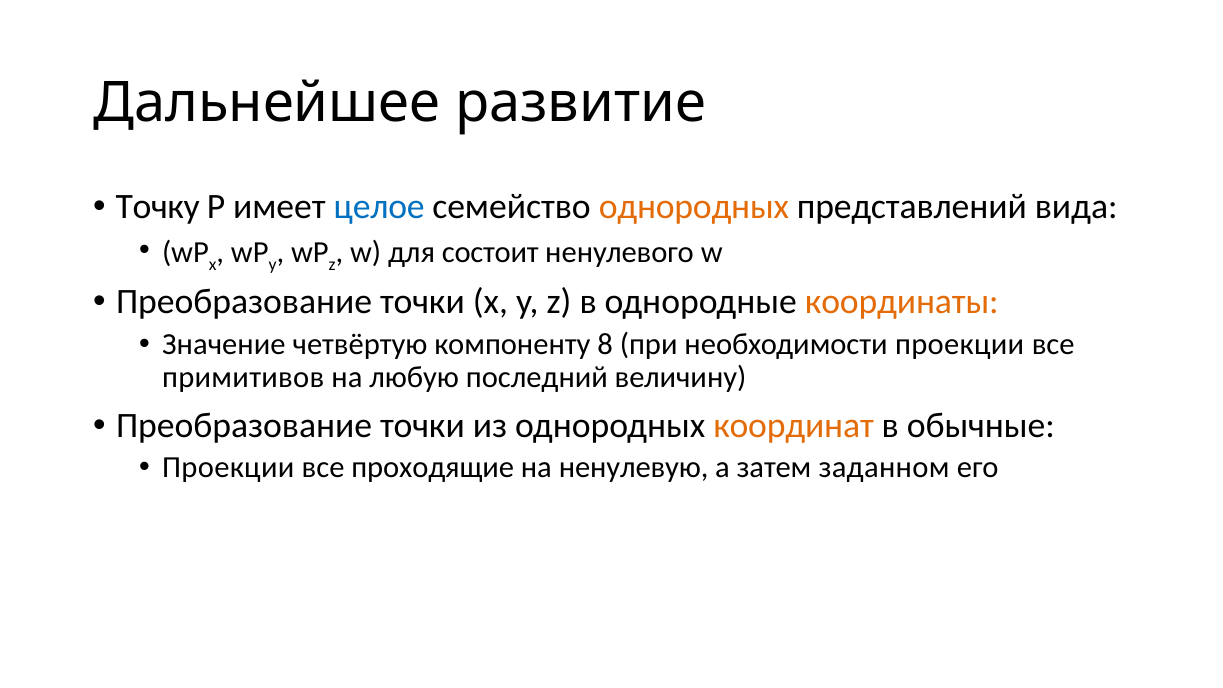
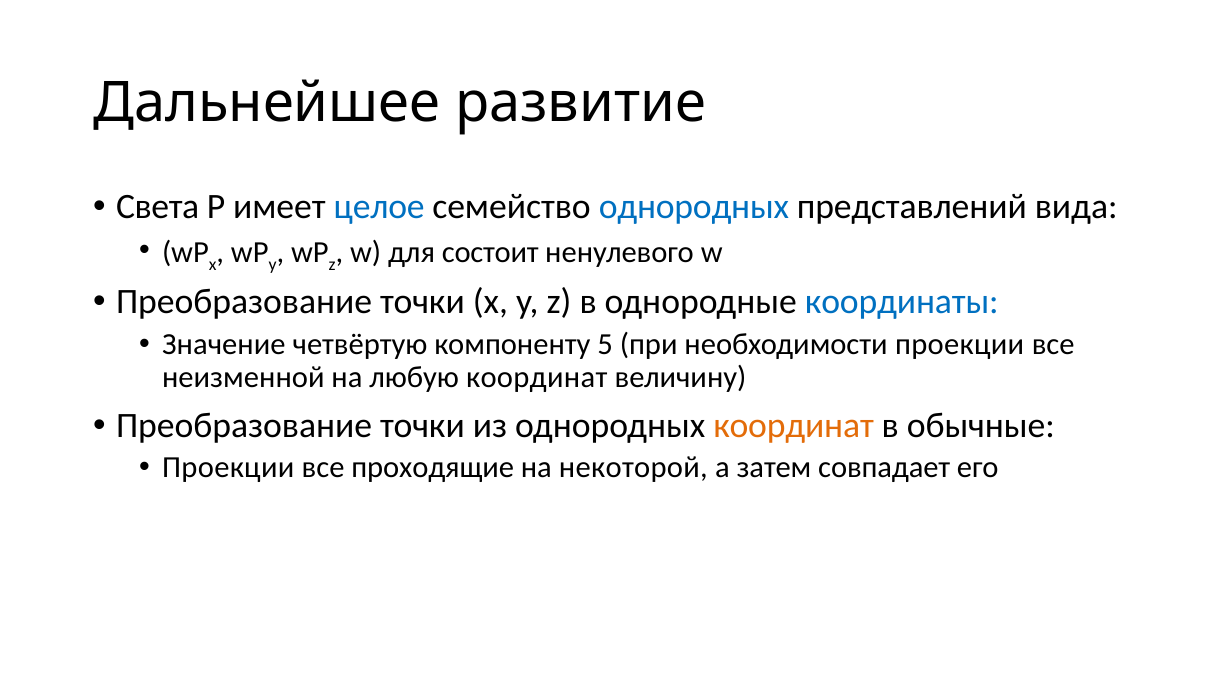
Точку: Точку -> Света
однородных at (694, 207) colour: orange -> blue
координаты colour: orange -> blue
8: 8 -> 5
примитивов: примитивов -> неизменной
любую последний: последний -> координат
ненулевую: ненулевую -> некоторой
заданном: заданном -> совпадает
